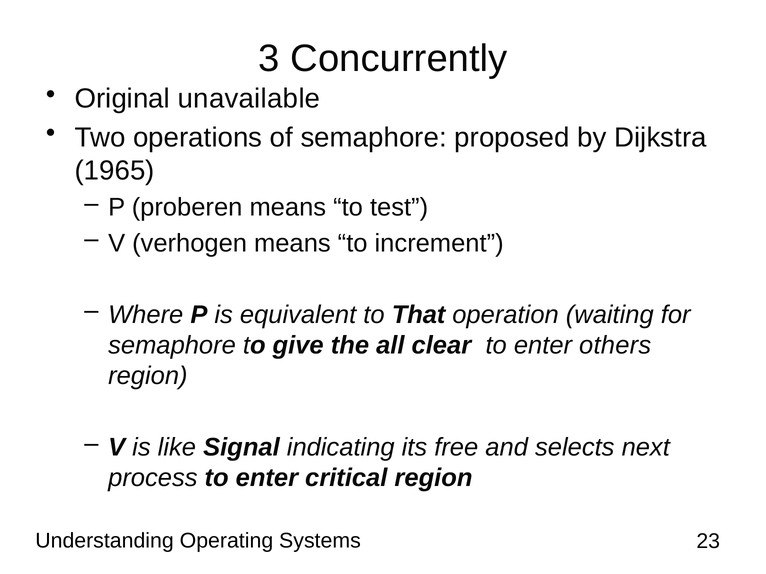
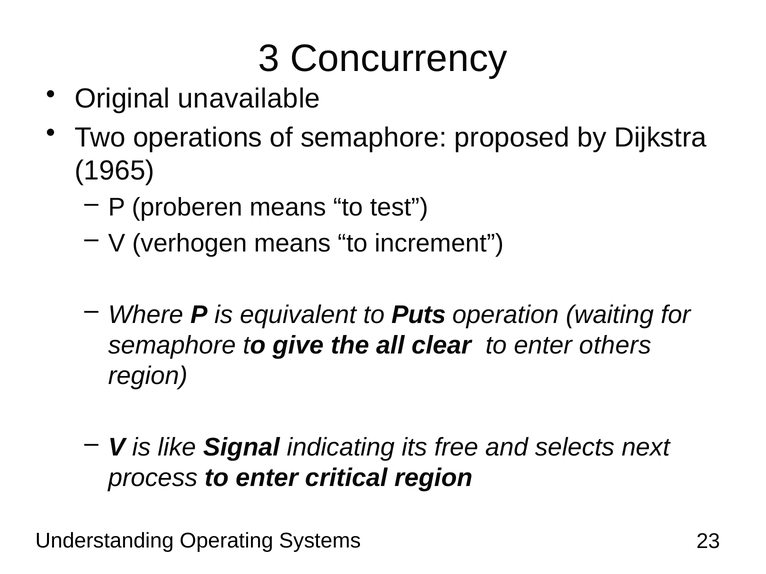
Concurrently: Concurrently -> Concurrency
That: That -> Puts
